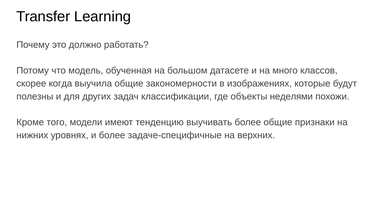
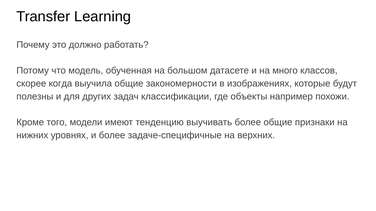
неделями: неделями -> например
